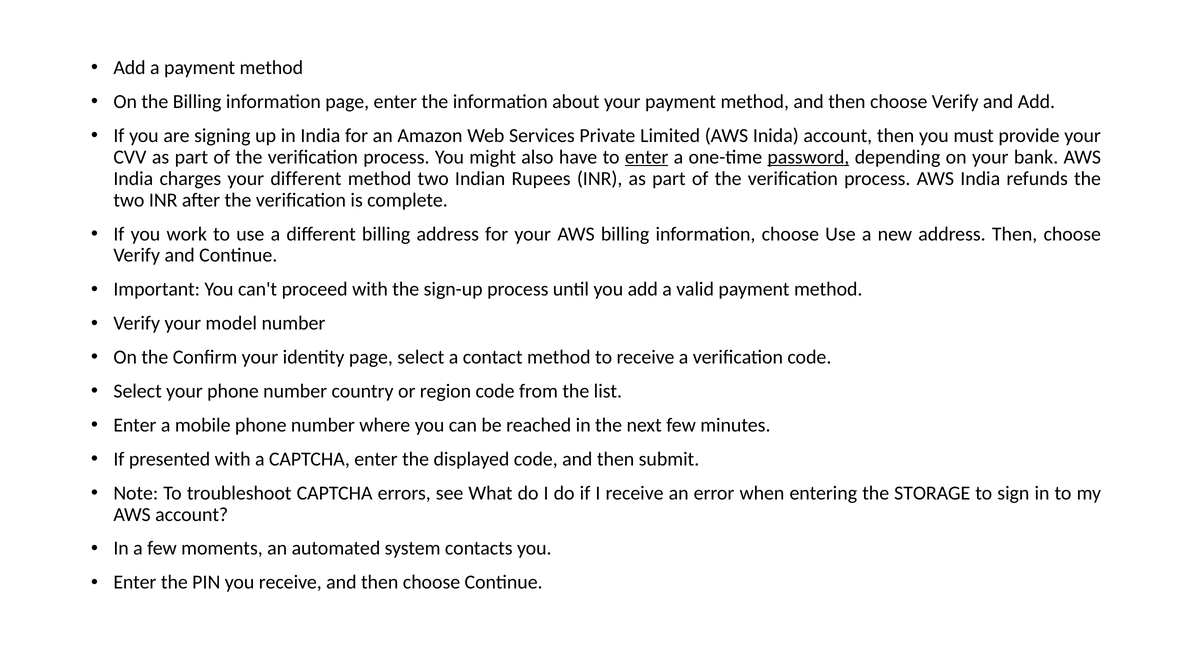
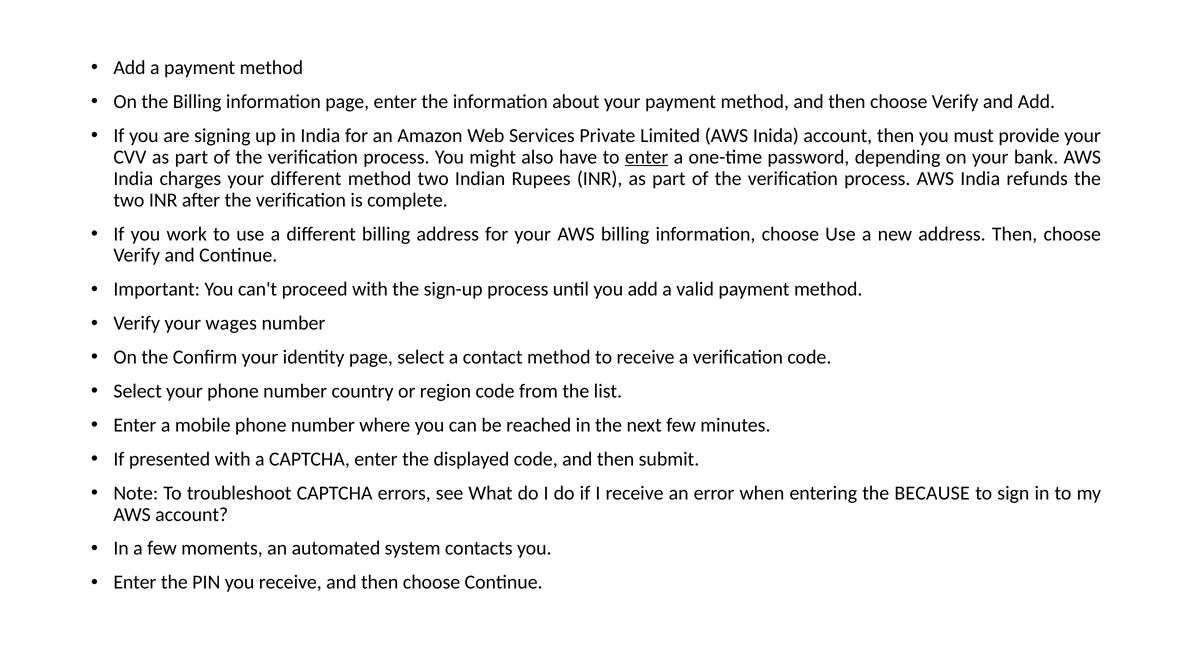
password underline: present -> none
model: model -> wages
STORAGE: STORAGE -> BECAUSE
